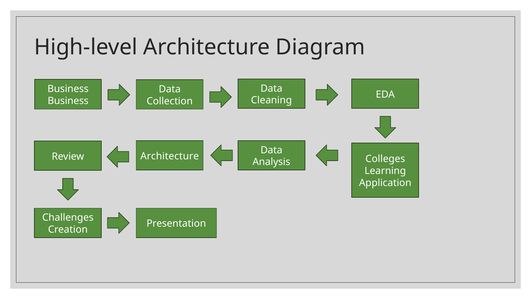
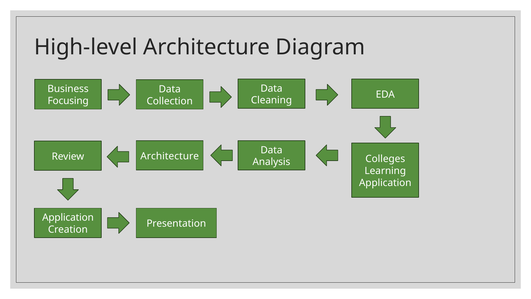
Business at (68, 101): Business -> Focusing
Challenges at (68, 217): Challenges -> Application
